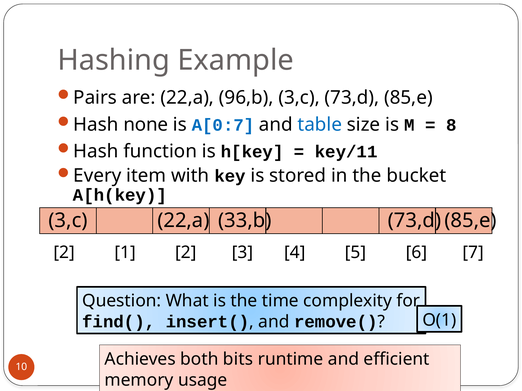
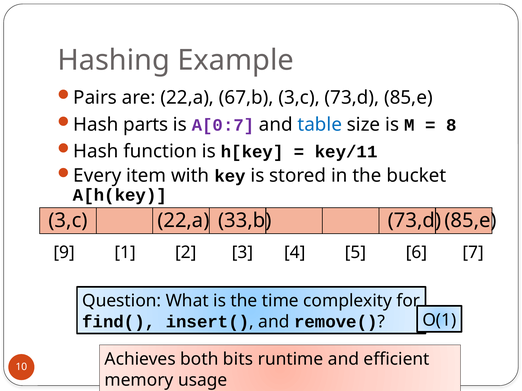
96,b: 96,b -> 67,b
none: none -> parts
A[0:7 colour: blue -> purple
2 at (64, 253): 2 -> 9
